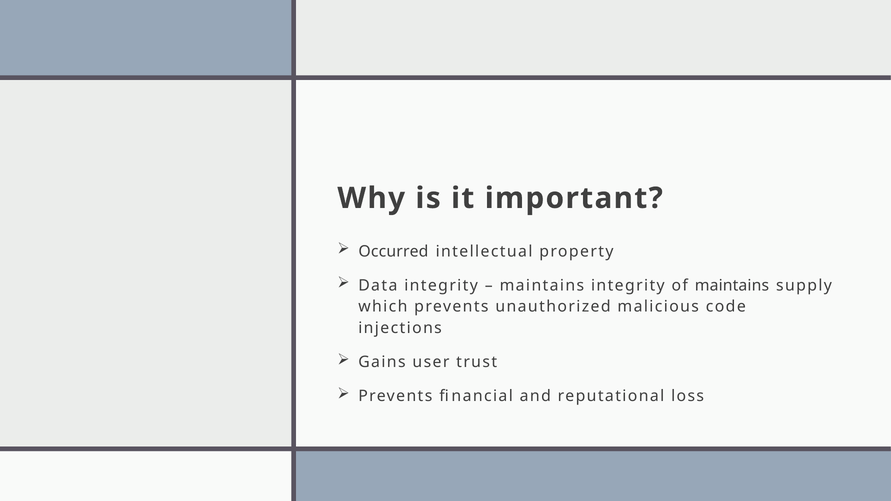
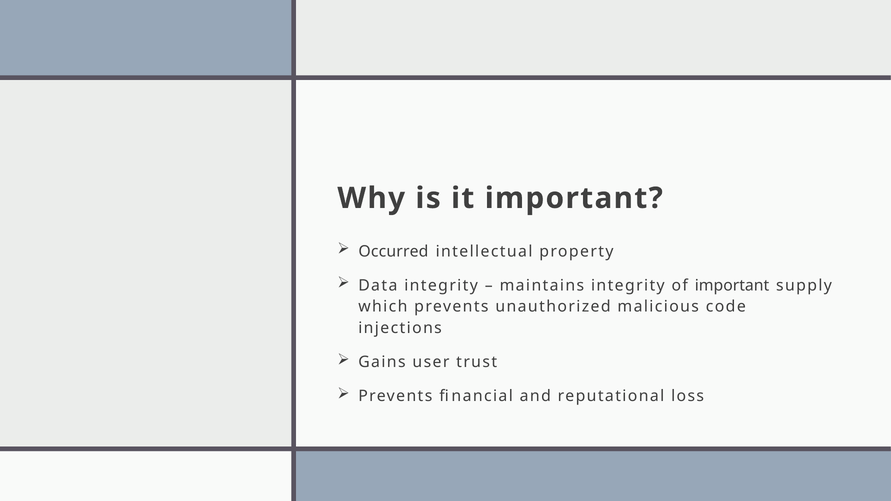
of maintains: maintains -> important
